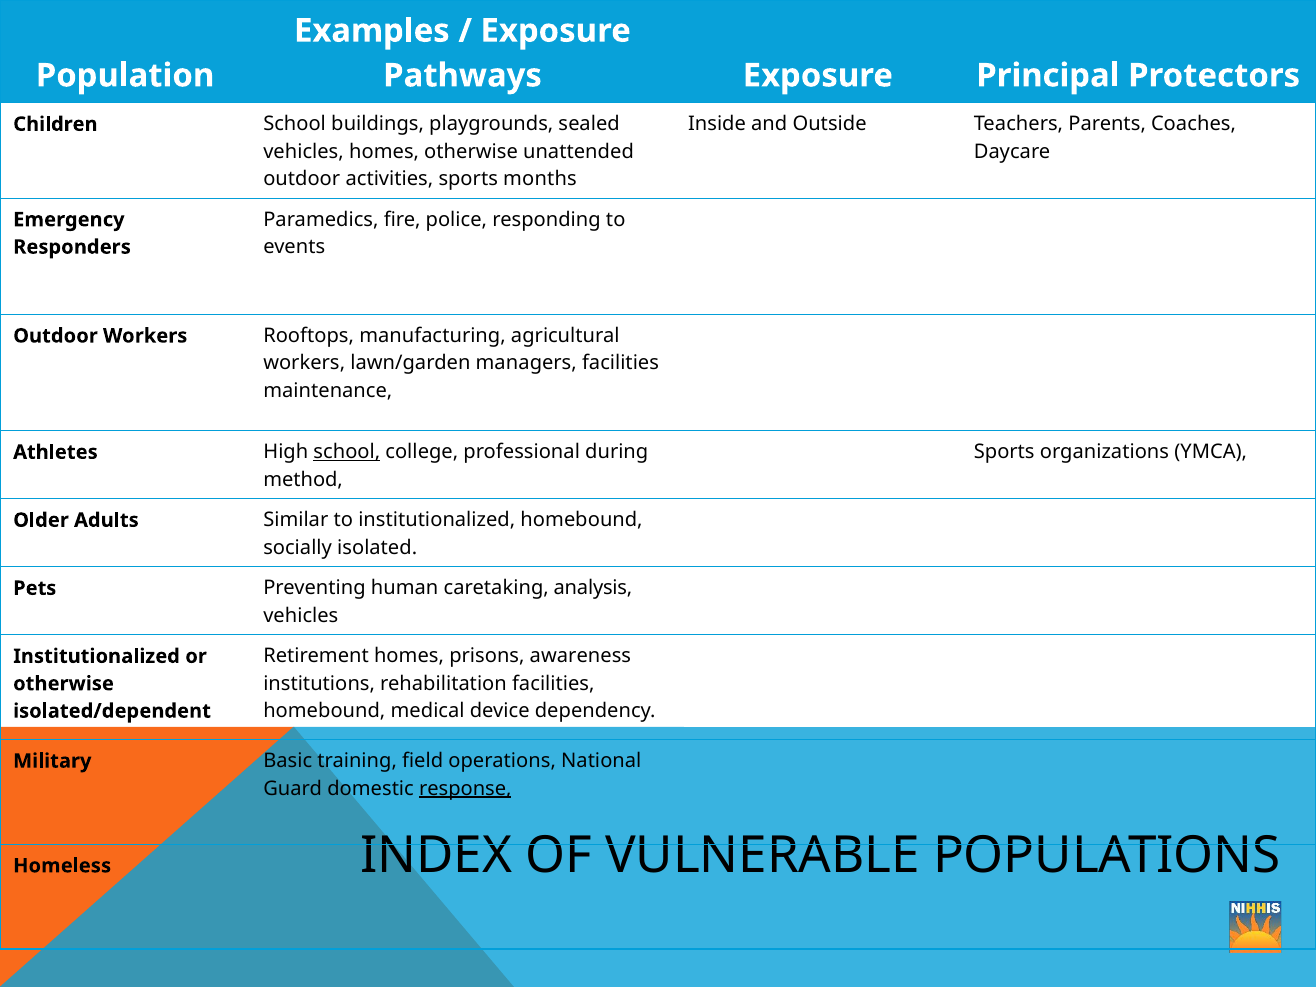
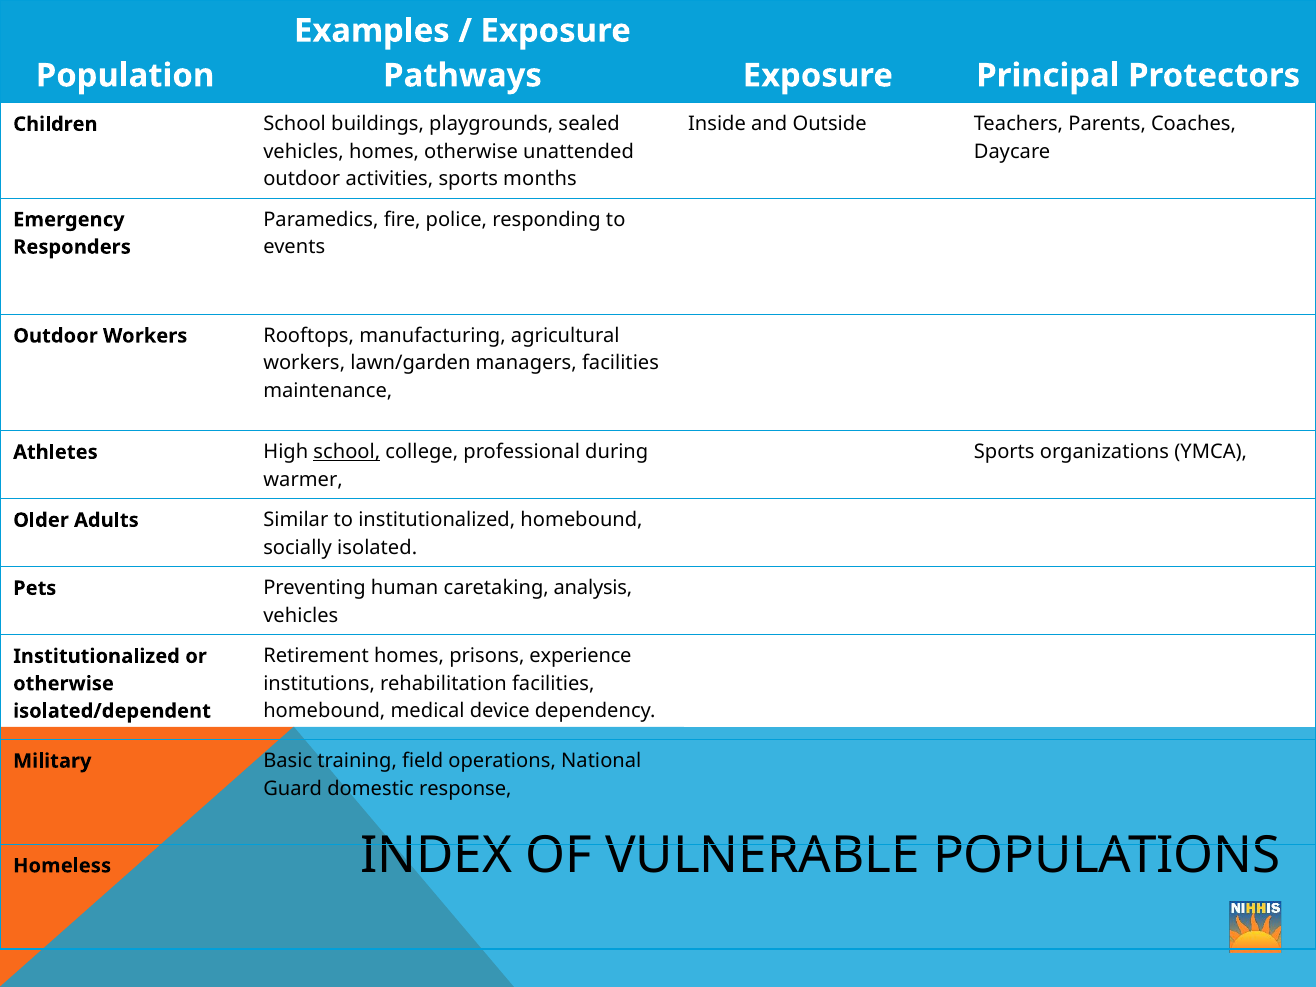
method: method -> warmer
awareness: awareness -> experience
response underline: present -> none
